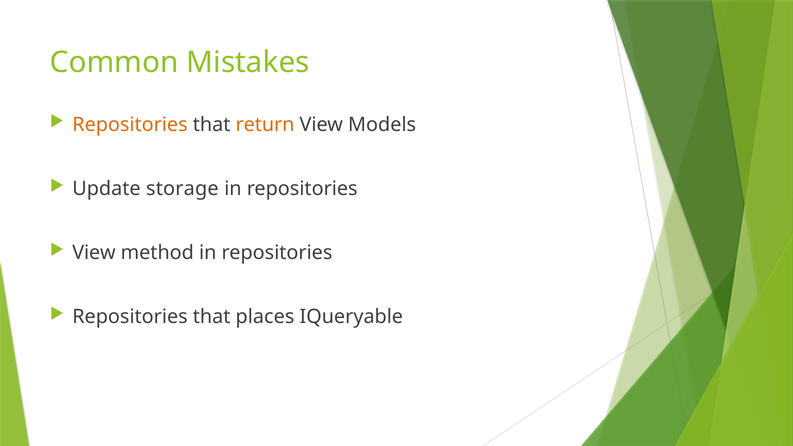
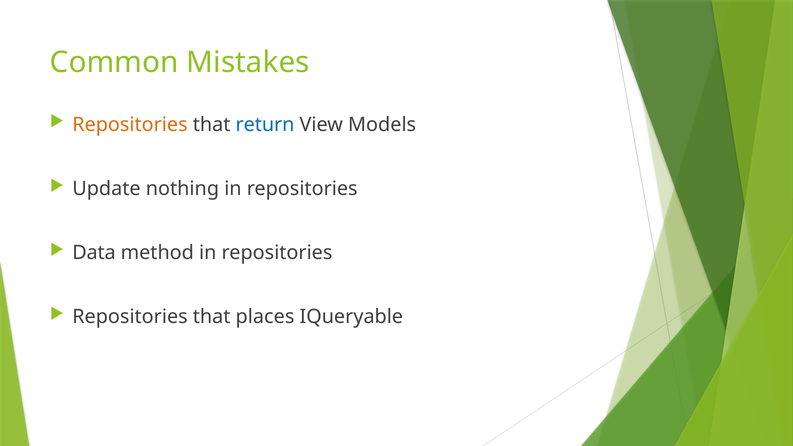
return colour: orange -> blue
storage: storage -> nothing
View at (94, 253): View -> Data
